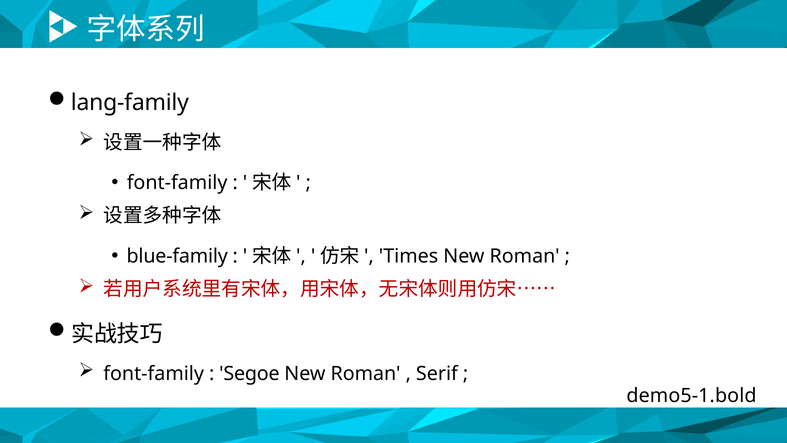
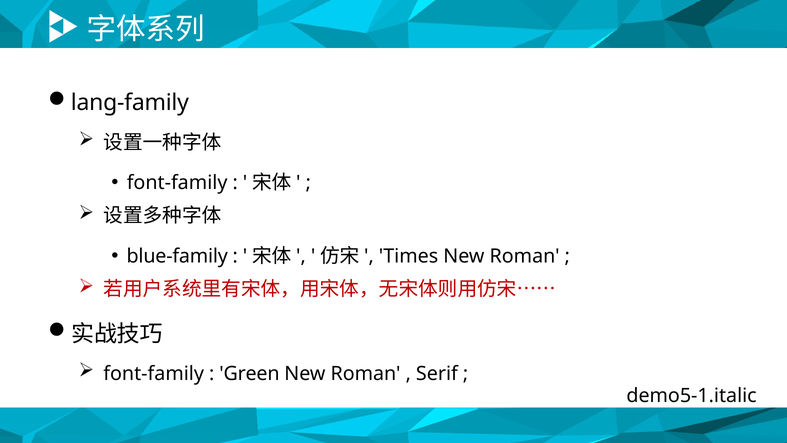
Segoe: Segoe -> Green
demo5-1.bold: demo5-1.bold -> demo5-1.italic
